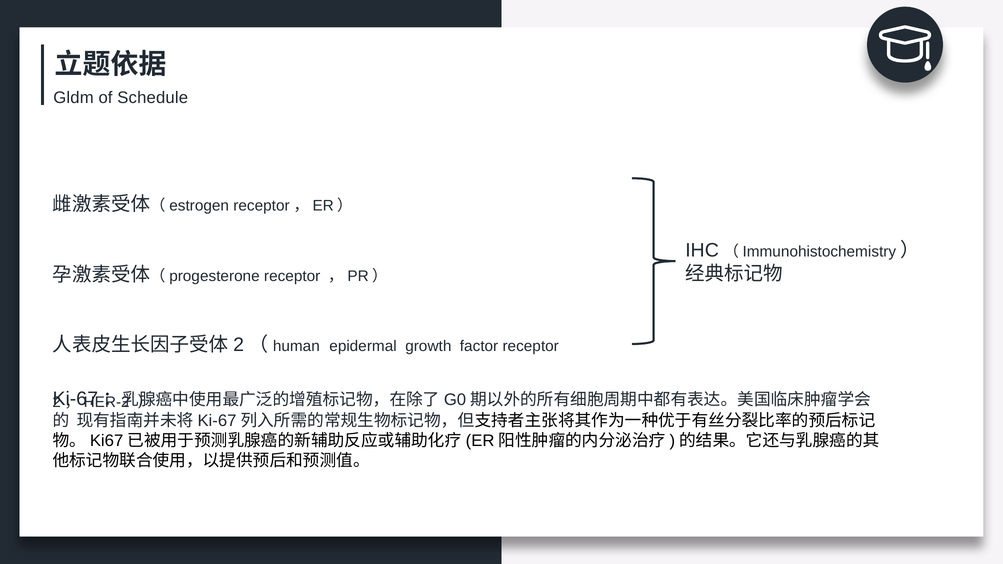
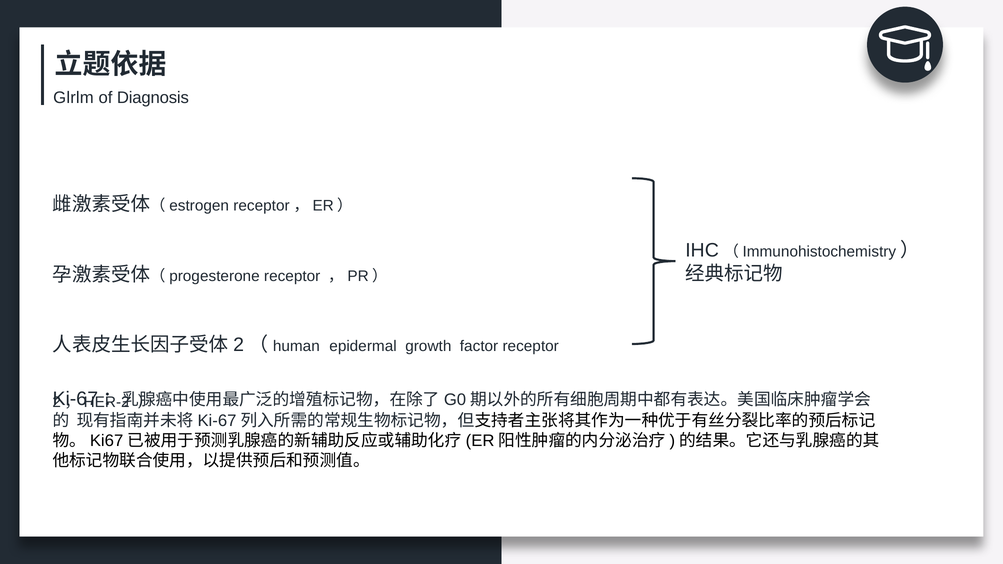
Gldm: Gldm -> Glrlm
Schedule: Schedule -> Diagnosis
